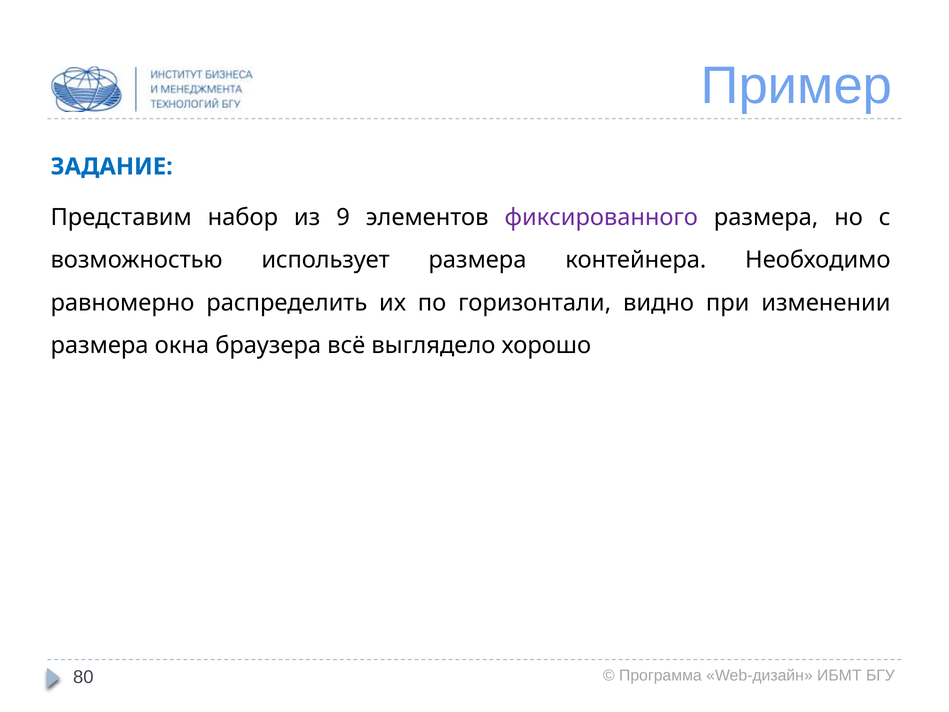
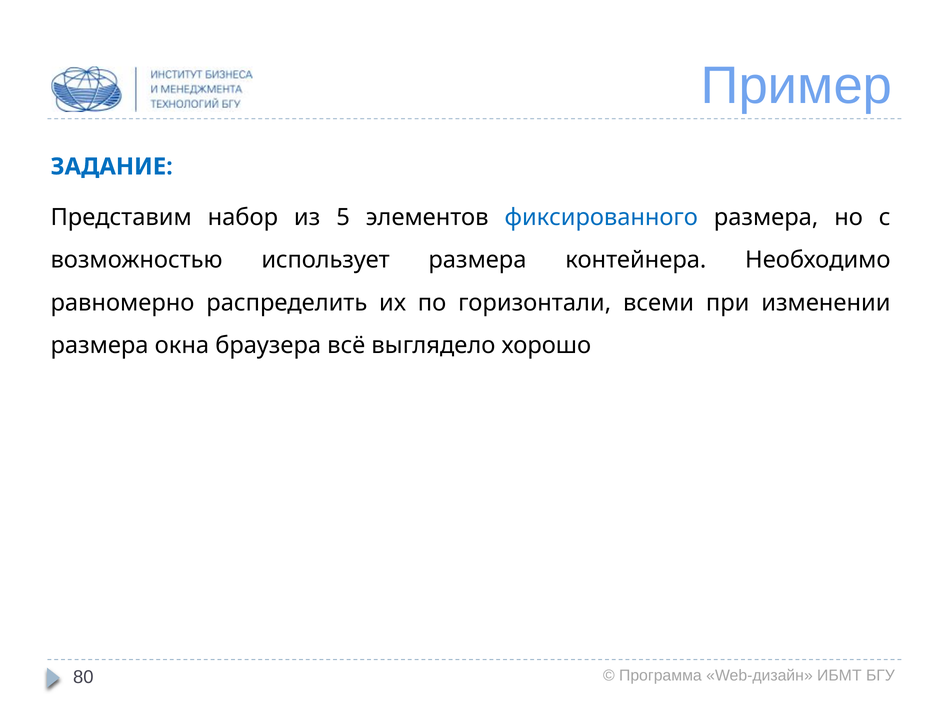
9: 9 -> 5
фиксированного colour: purple -> blue
видно: видно -> всеми
